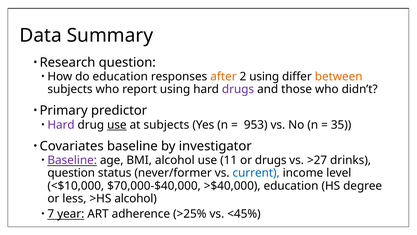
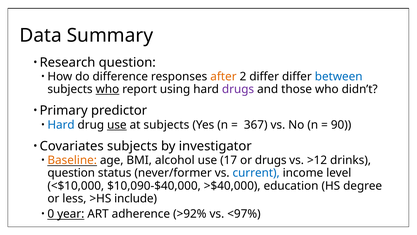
do education: education -> difference
2 using: using -> differ
between colour: orange -> blue
who at (107, 89) underline: none -> present
Hard at (61, 125) colour: purple -> blue
953: 953 -> 367
35: 35 -> 90
Covariates baseline: baseline -> subjects
Baseline at (72, 160) colour: purple -> orange
11: 11 -> 17
>27: >27 -> >12
$70,000-$40,000: $70,000-$40,000 -> $10,090-$40,000
>HS alcohol: alcohol -> include
7: 7 -> 0
>25%: >25% -> >92%
<45%: <45% -> <97%
